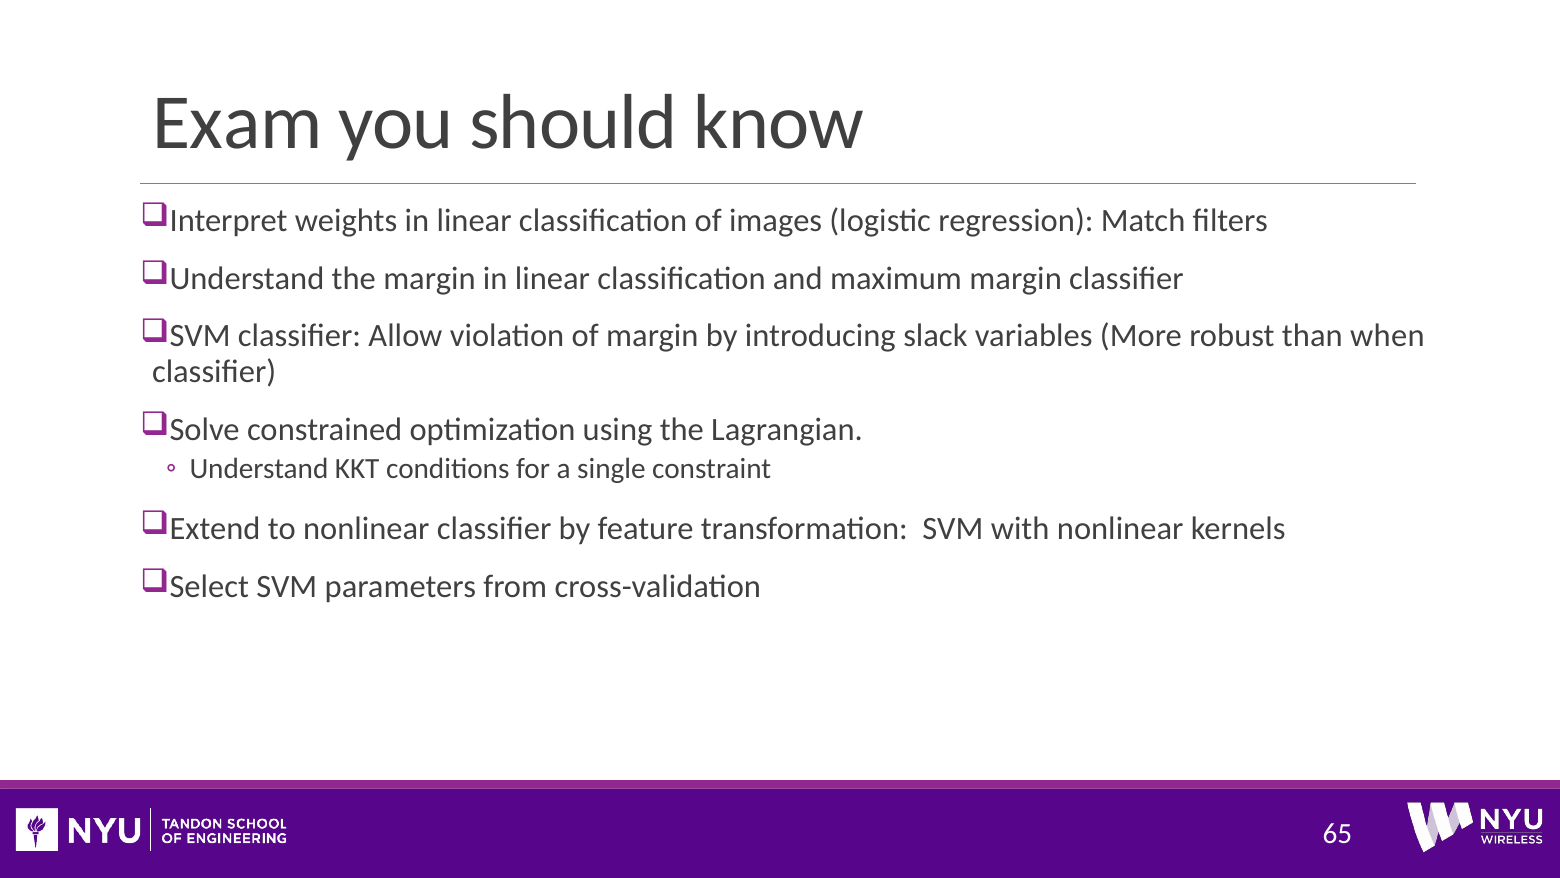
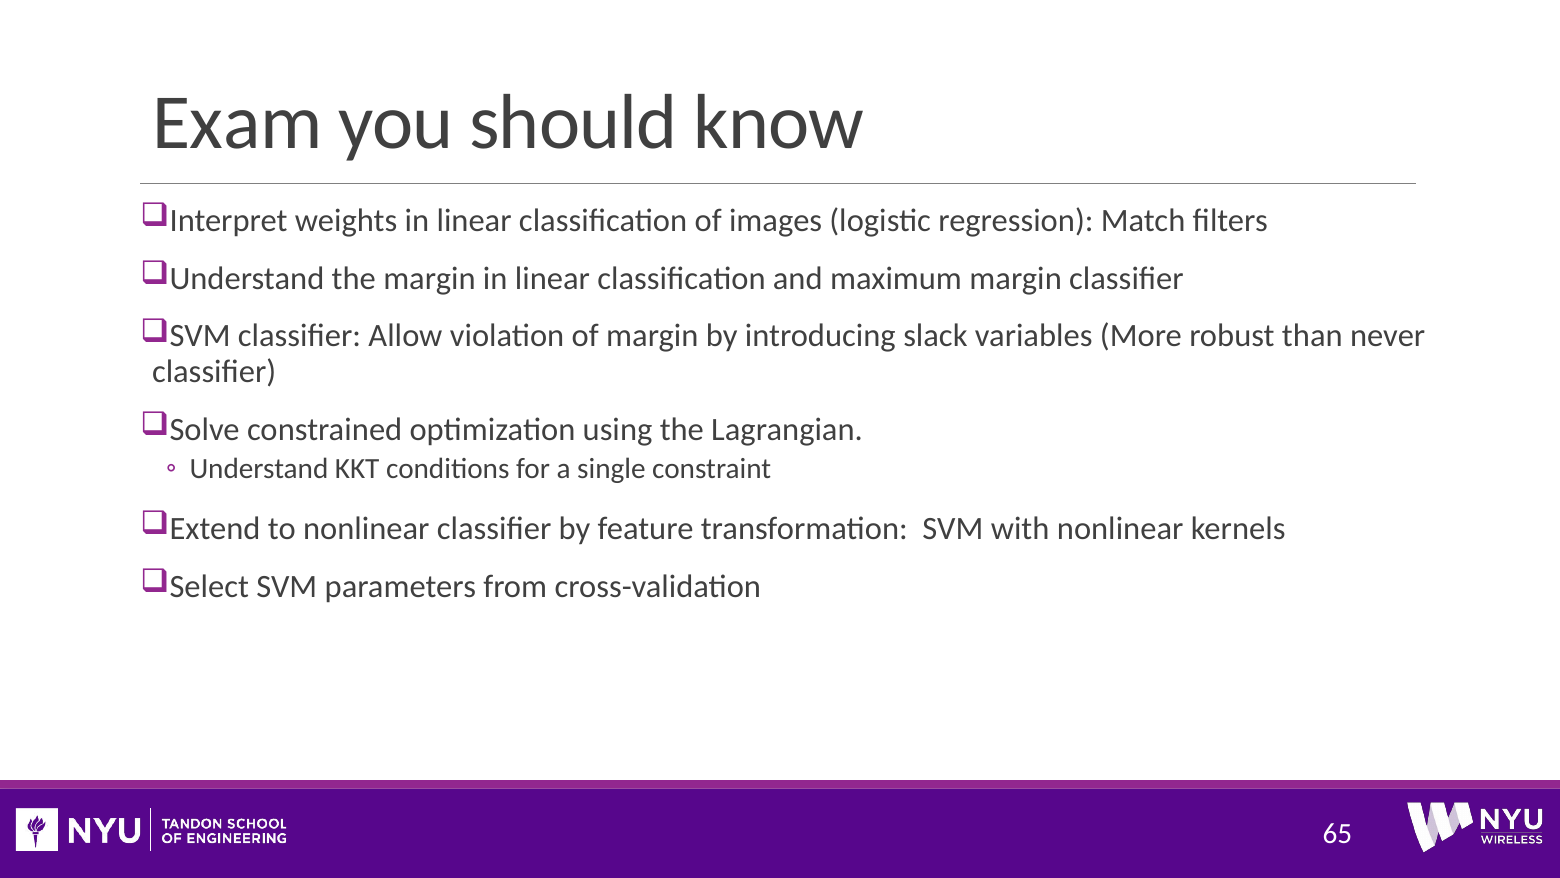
when: when -> never
